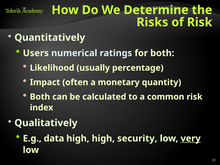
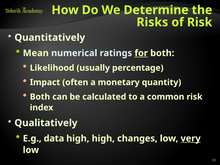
Users: Users -> Mean
for underline: none -> present
security: security -> changes
